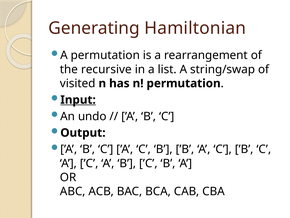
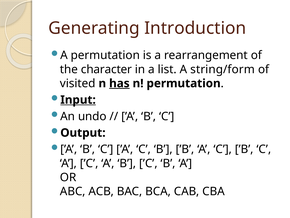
Hamiltonian: Hamiltonian -> Introduction
recursive: recursive -> character
string/swap: string/swap -> string/form
has underline: none -> present
